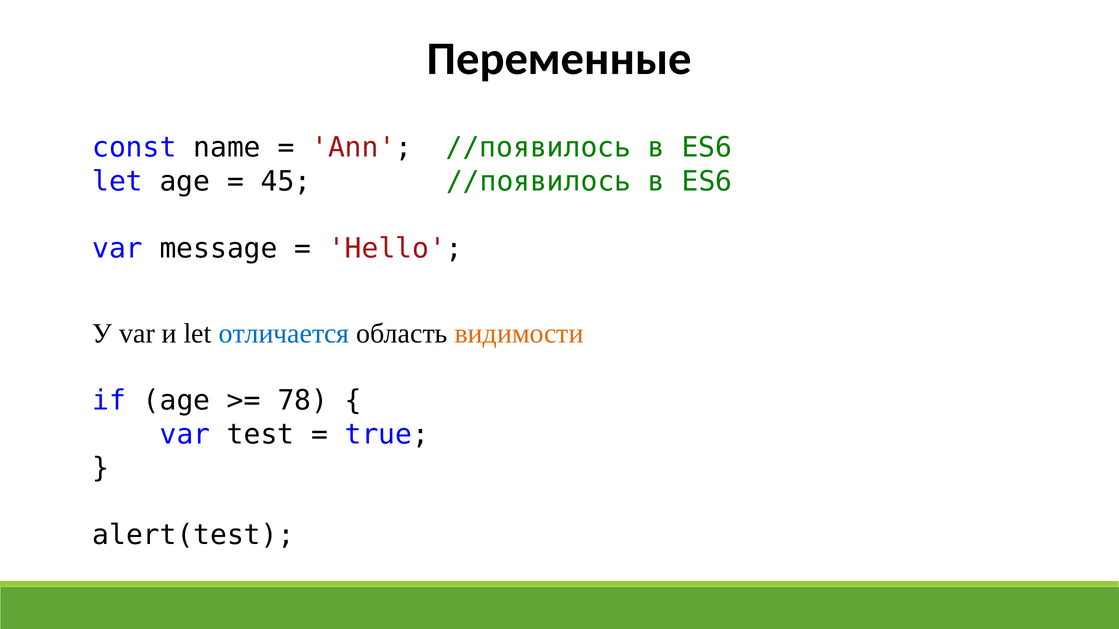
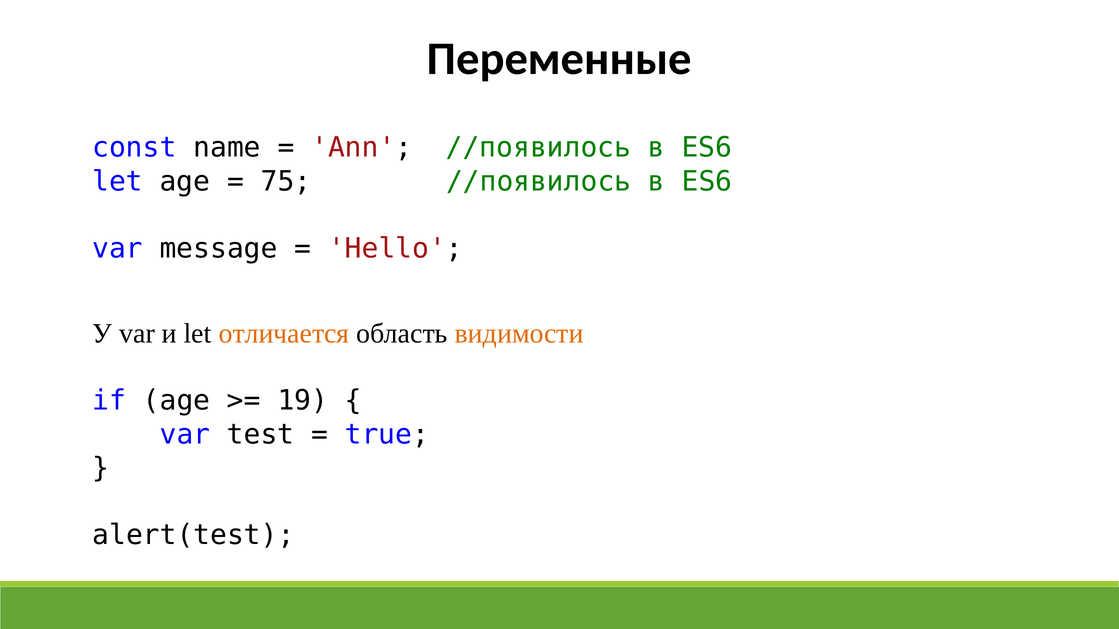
45: 45 -> 75
отличается colour: blue -> orange
78: 78 -> 19
